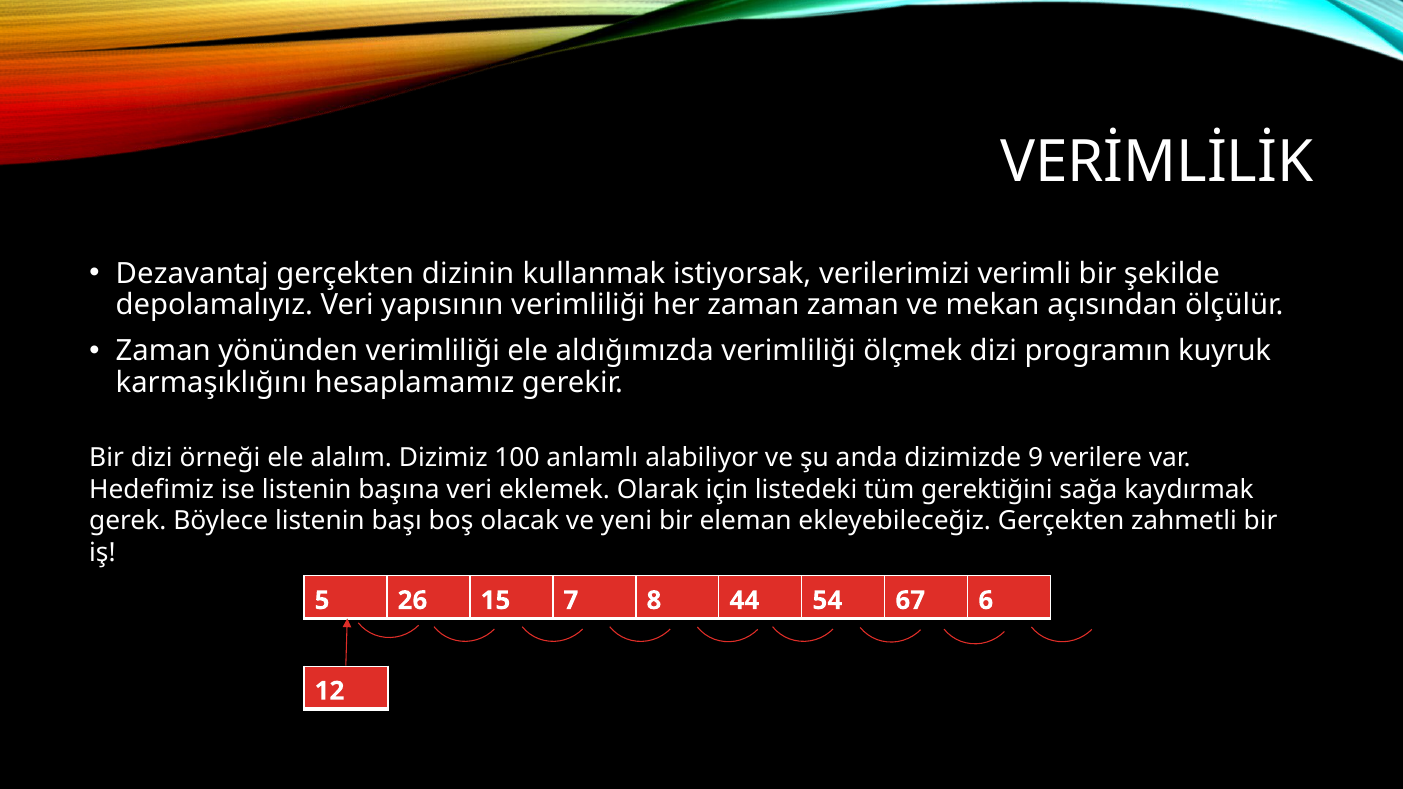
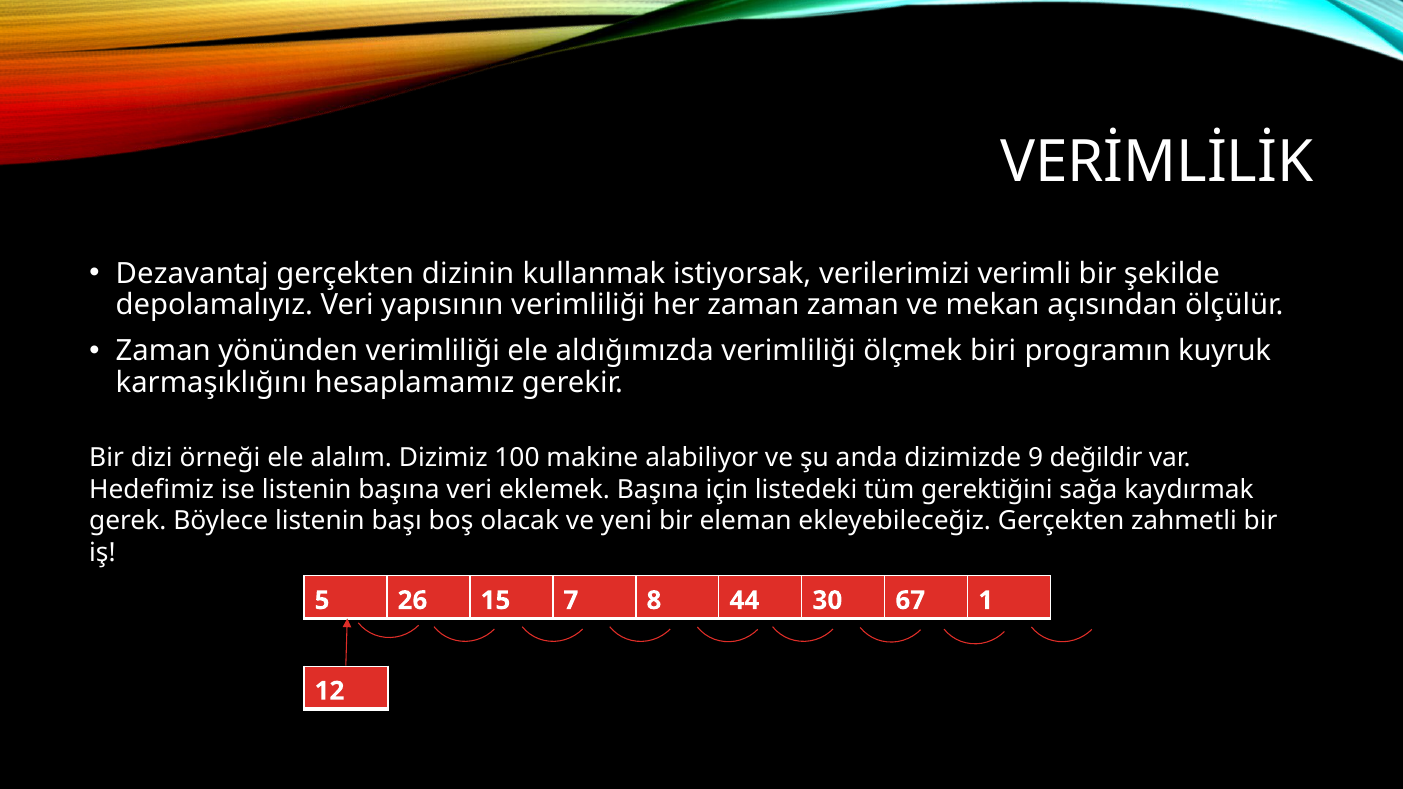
ölçmek dizi: dizi -> biri
anlamlı: anlamlı -> makine
verilere: verilere -> değildir
eklemek Olarak: Olarak -> Başına
54: 54 -> 30
6: 6 -> 1
